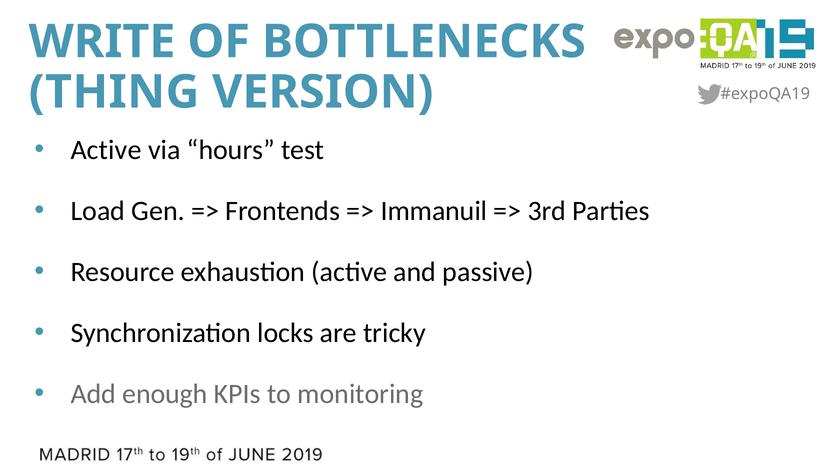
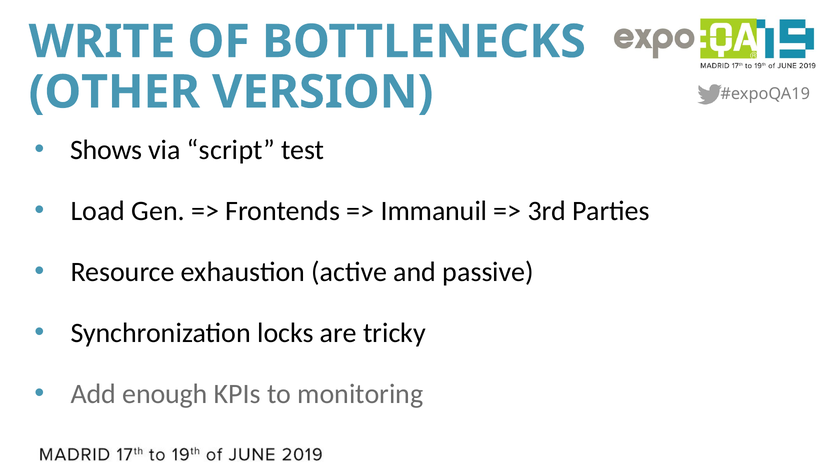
THING: THING -> OTHER
Active at (106, 150): Active -> Shows
hours: hours -> script
